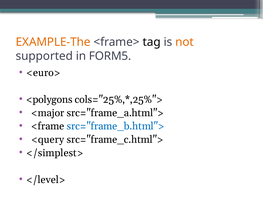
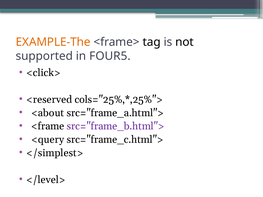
not colour: orange -> black
FORM5: FORM5 -> FOUR5
<euro>: <euro> -> <click>
<polygons: <polygons -> <reserved
<major: <major -> <about
src="frame_b.html"> colour: blue -> purple
